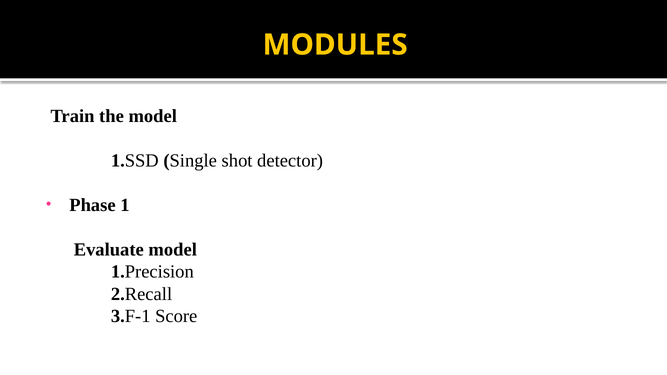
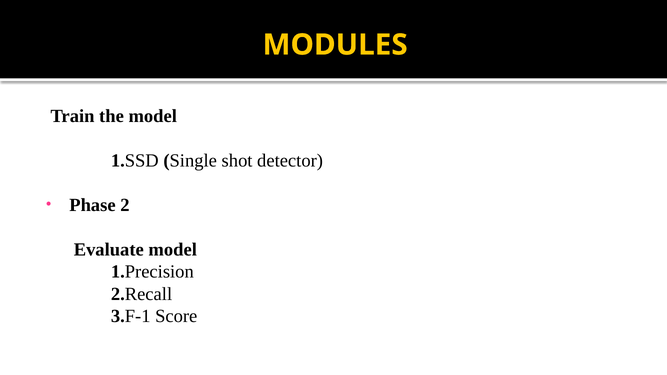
1: 1 -> 2
